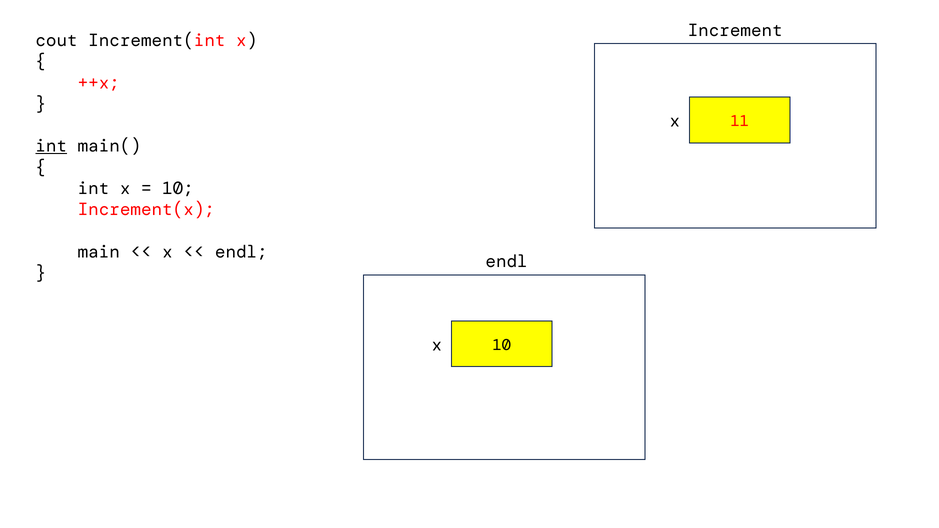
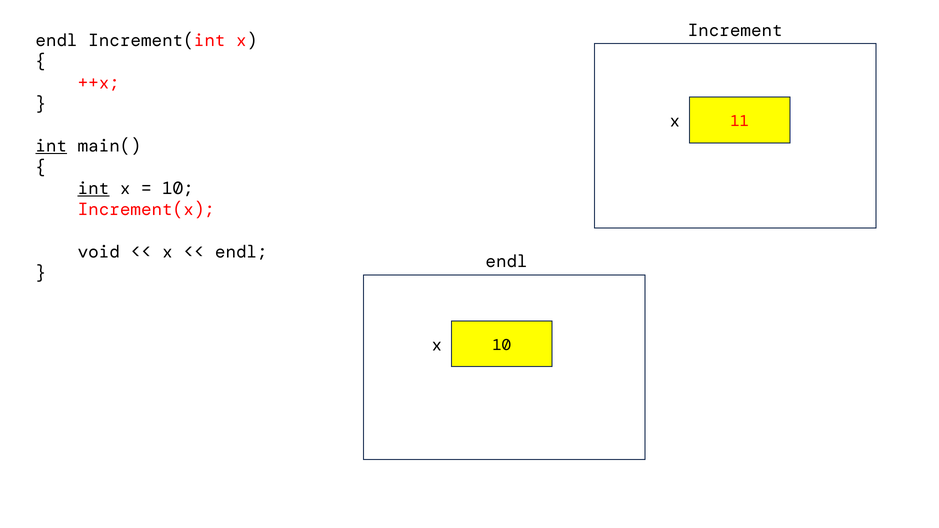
cout at (57, 41): cout -> endl
int at (93, 188) underline: none -> present
main: main -> void
